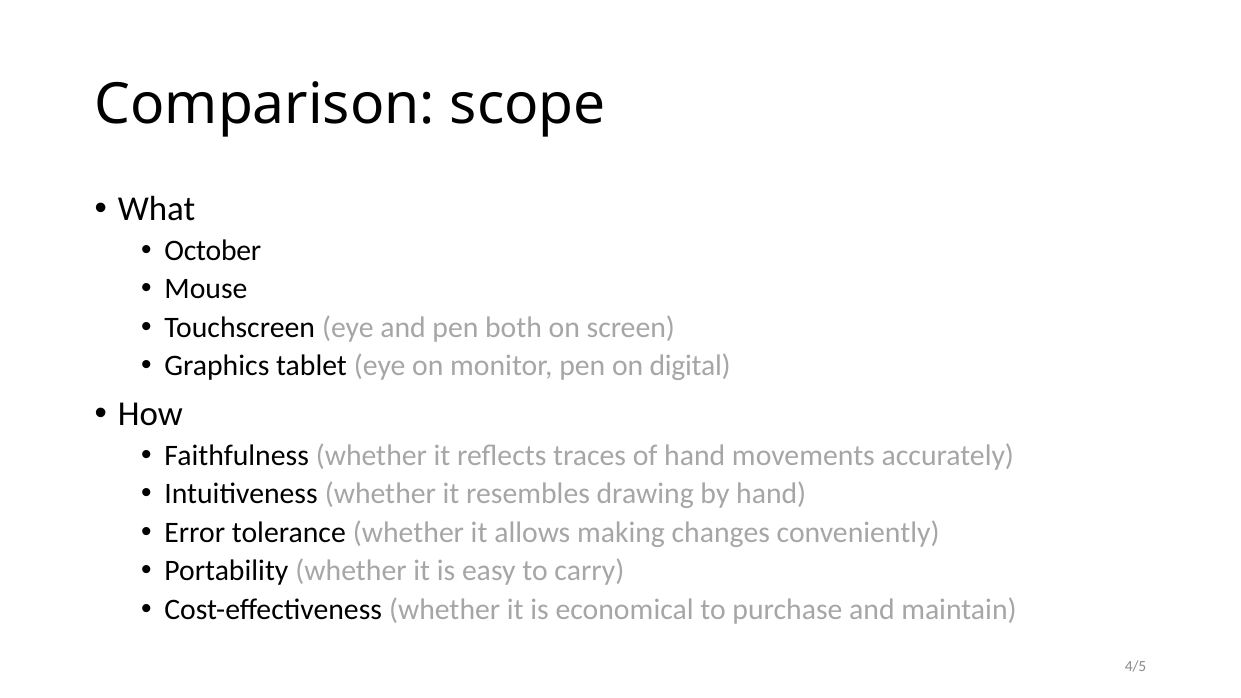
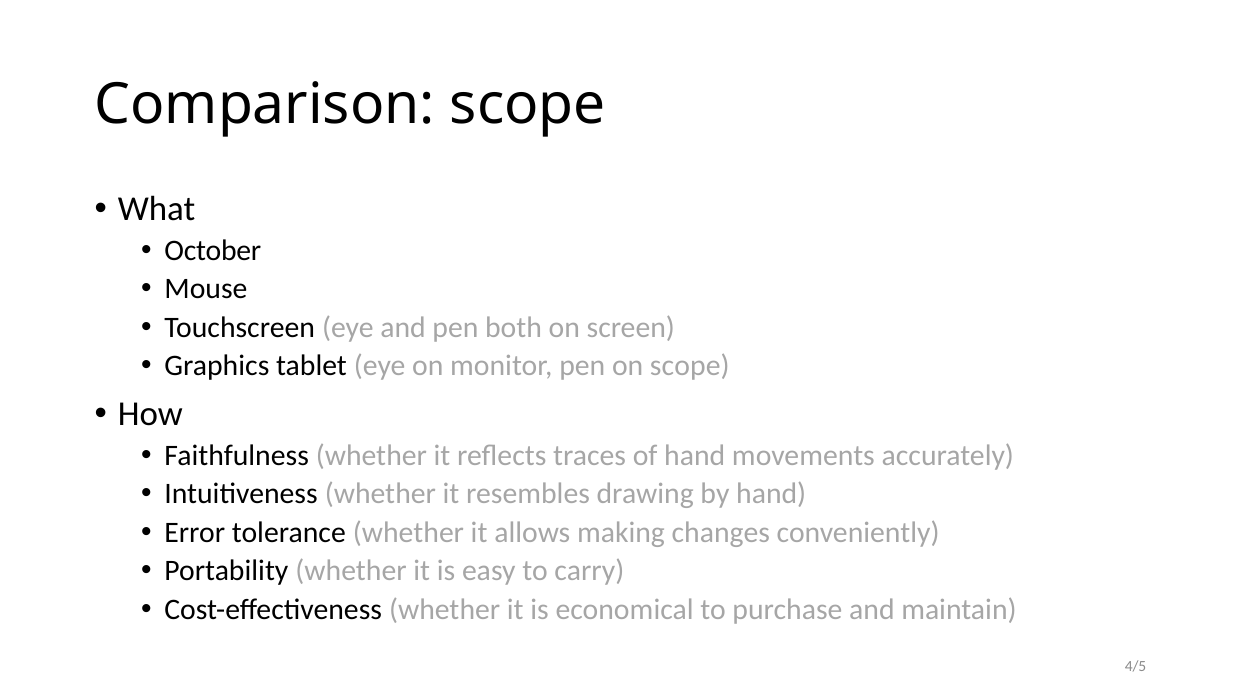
on digital: digital -> scope
